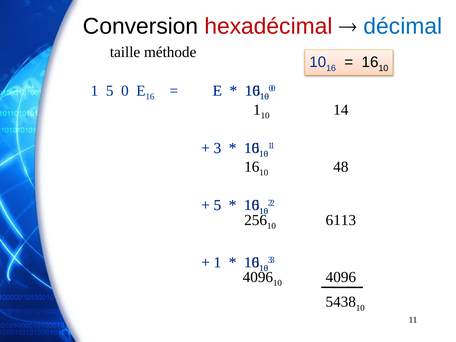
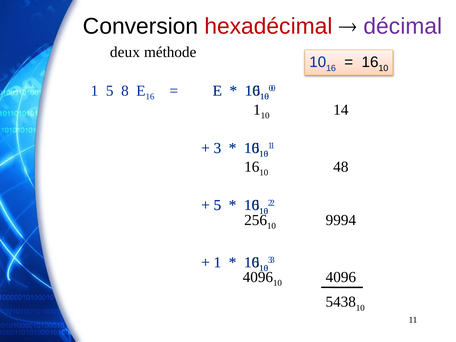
décimal colour: blue -> purple
taille: taille -> deux
5 0: 0 -> 8
6113: 6113 -> 9994
